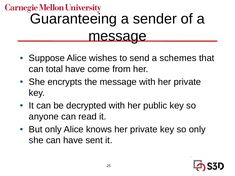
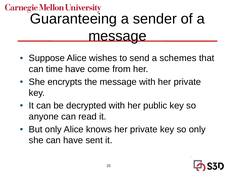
total: total -> time
